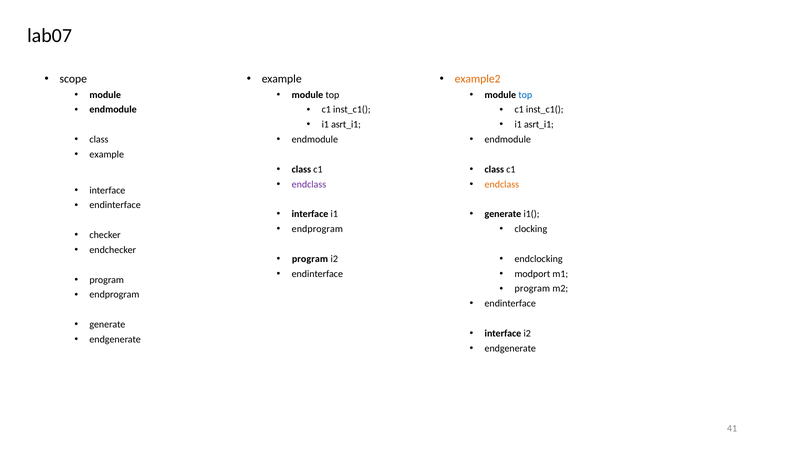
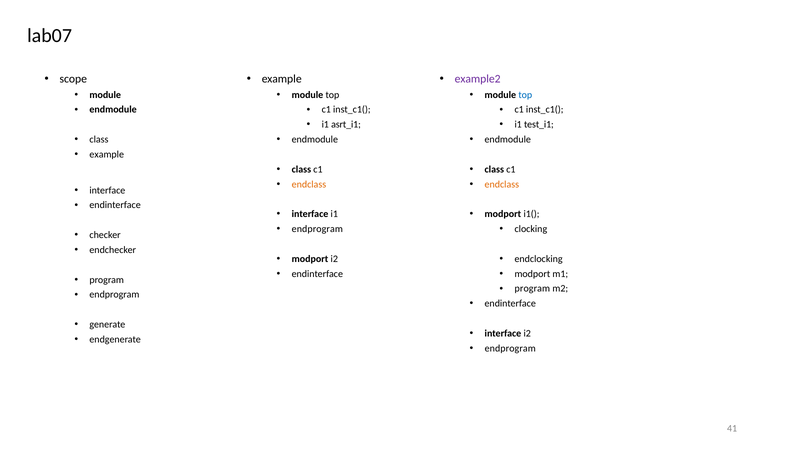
example2 colour: orange -> purple
asrt_i1 at (539, 125): asrt_i1 -> test_i1
endclass at (309, 184) colour: purple -> orange
generate at (503, 214): generate -> modport
program at (310, 259): program -> modport
endgenerate at (510, 348): endgenerate -> endprogram
